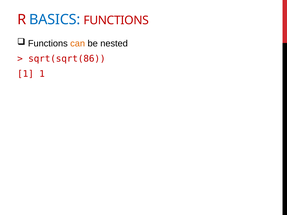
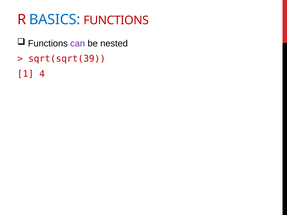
can colour: orange -> purple
sqrt(sqrt(86: sqrt(sqrt(86 -> sqrt(sqrt(39
1 1: 1 -> 4
